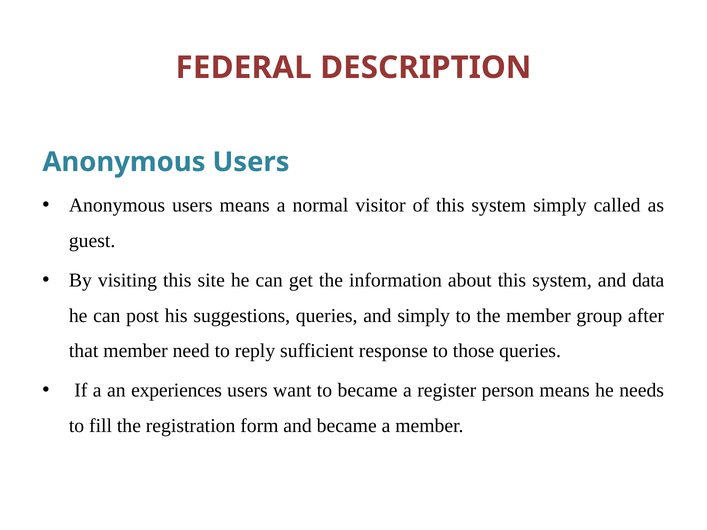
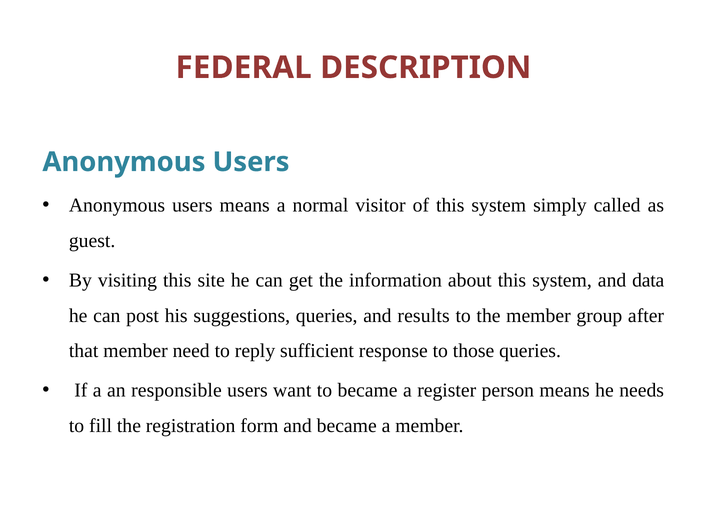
and simply: simply -> results
experiences: experiences -> responsible
